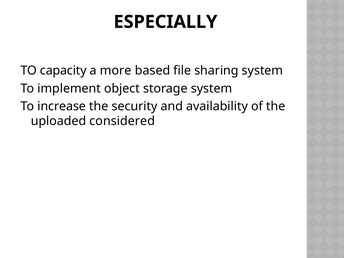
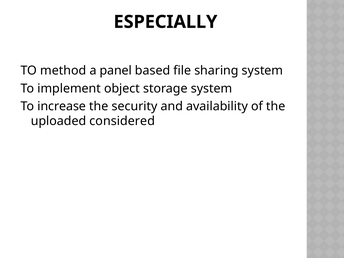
capacity: capacity -> method
more: more -> panel
